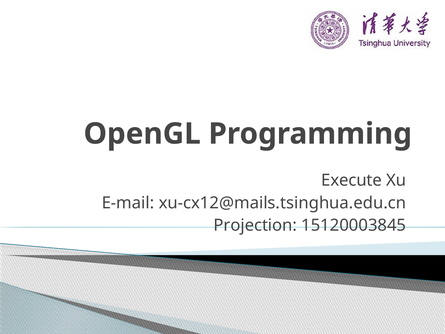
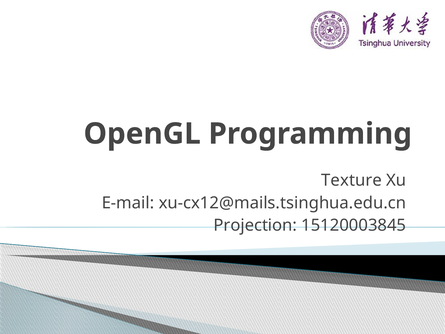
Execute: Execute -> Texture
